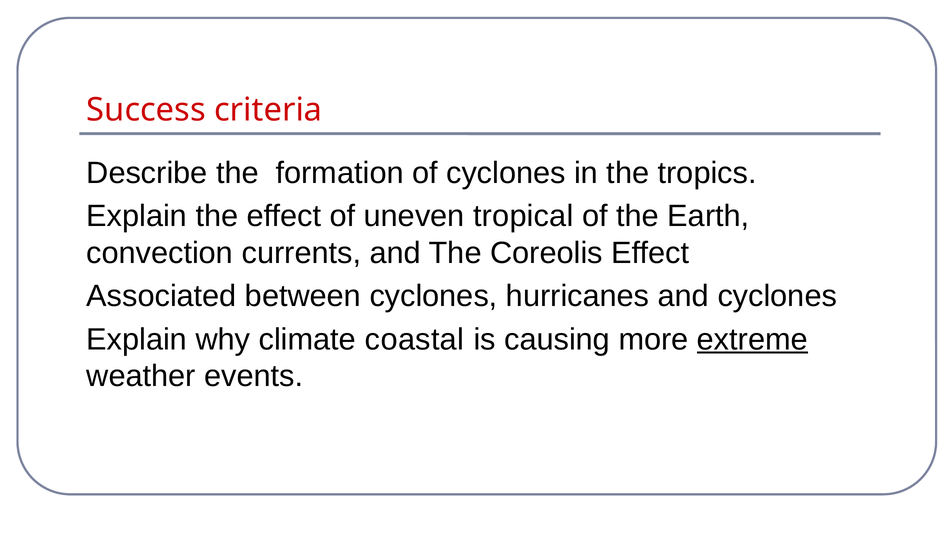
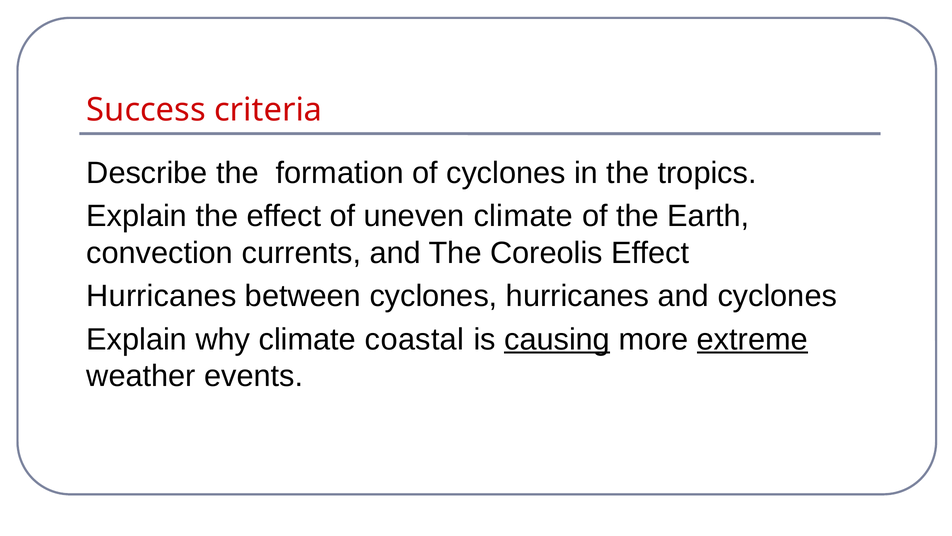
uneven tropical: tropical -> climate
Associated at (162, 296): Associated -> Hurricanes
causing underline: none -> present
